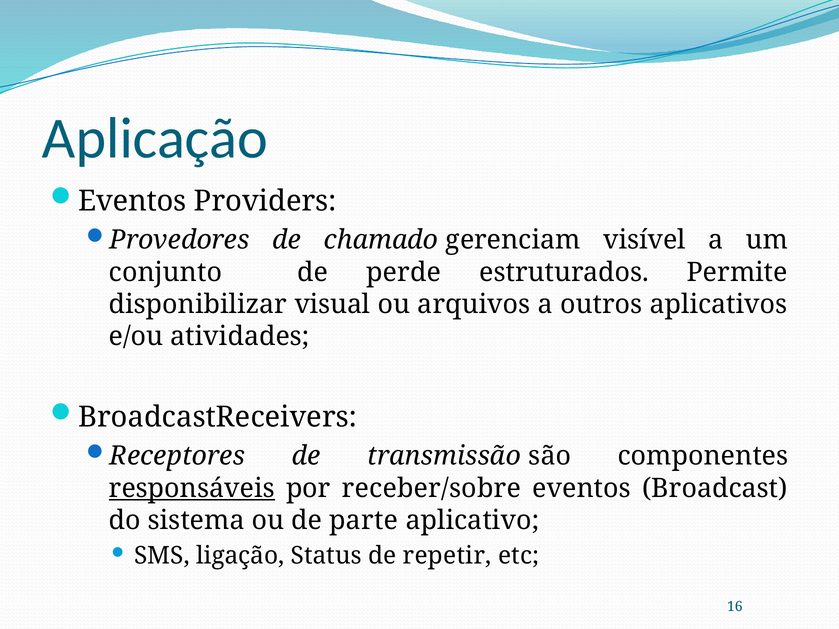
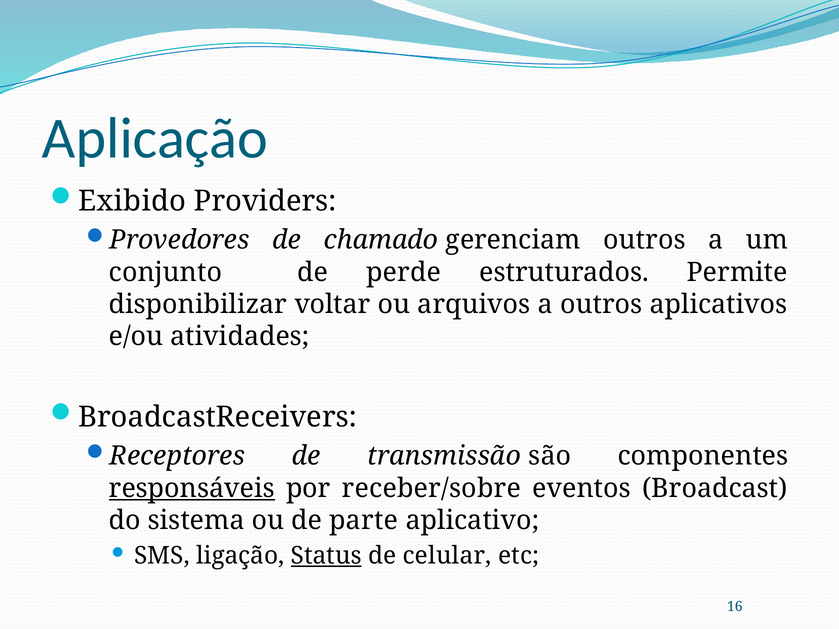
Eventos at (132, 201): Eventos -> Exibido
gerenciam visível: visível -> outros
visual: visual -> voltar
Status underline: none -> present
repetir: repetir -> celular
